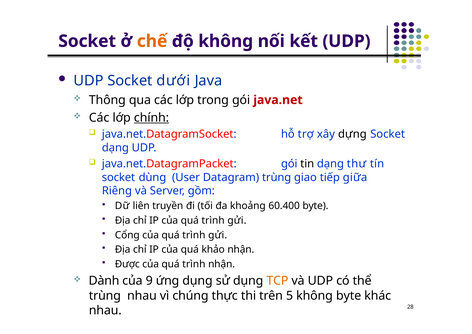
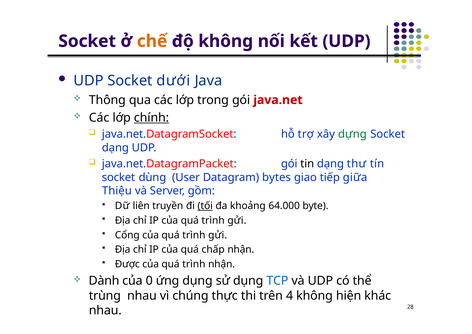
dựng colour: black -> green
Datagram trùng: trùng -> bytes
Riêng: Riêng -> Thiệu
tối underline: none -> present
60.400: 60.400 -> 64.000
khảo: khảo -> chấp
9: 9 -> 0
TCP colour: orange -> blue
5: 5 -> 4
không byte: byte -> hiện
